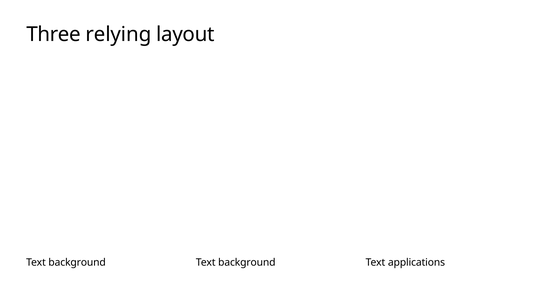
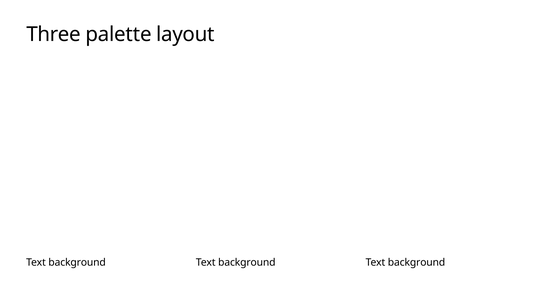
relying: relying -> palette
applications at (417, 263): applications -> background
